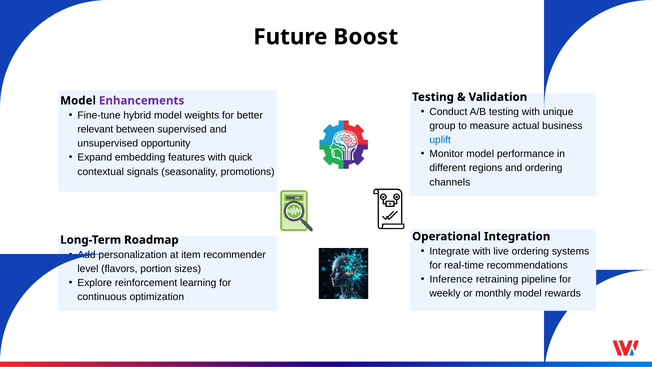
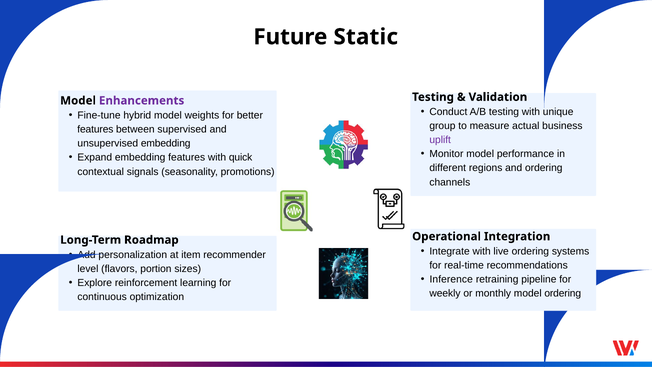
Boost: Boost -> Static
relevant at (95, 129): relevant -> features
uplift colour: blue -> purple
unsupervised opportunity: opportunity -> embedding
model rewards: rewards -> ordering
